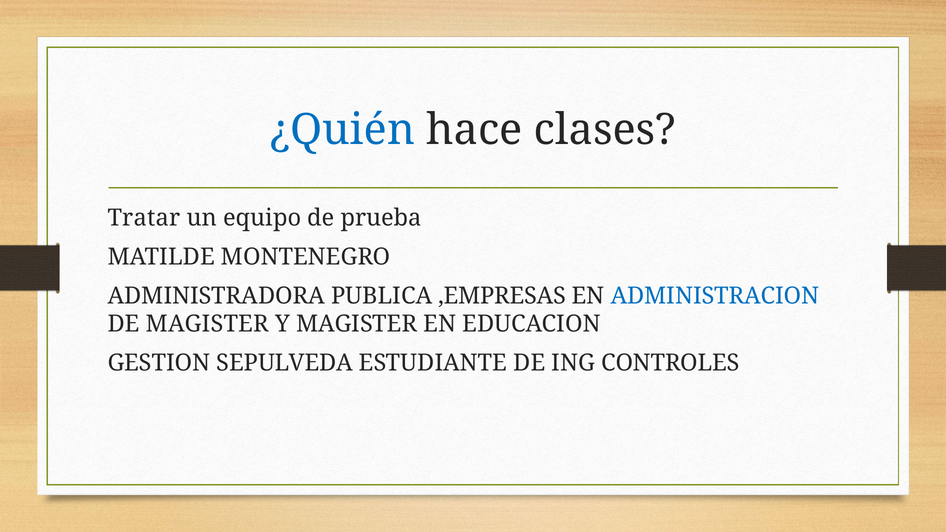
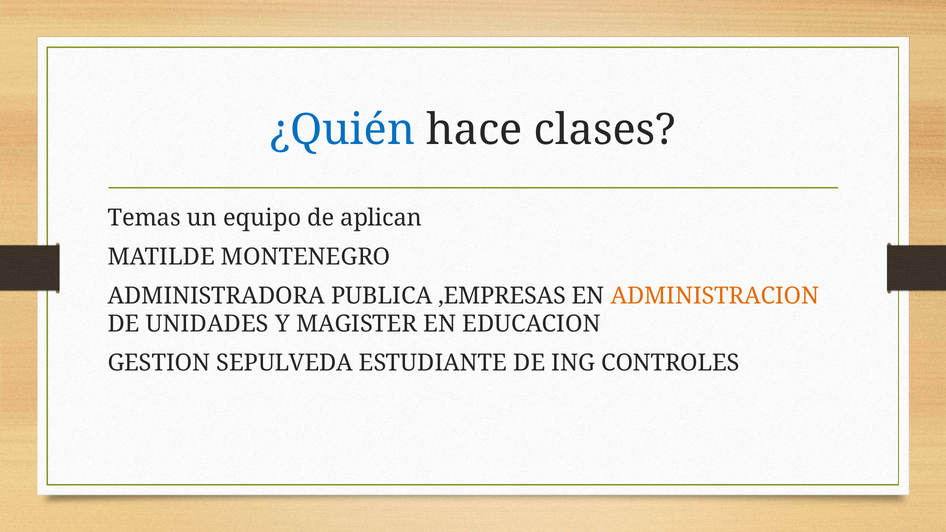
Tratar: Tratar -> Temas
prueba: prueba -> aplican
ADMINISTRACION colour: blue -> orange
DE MAGISTER: MAGISTER -> UNIDADES
